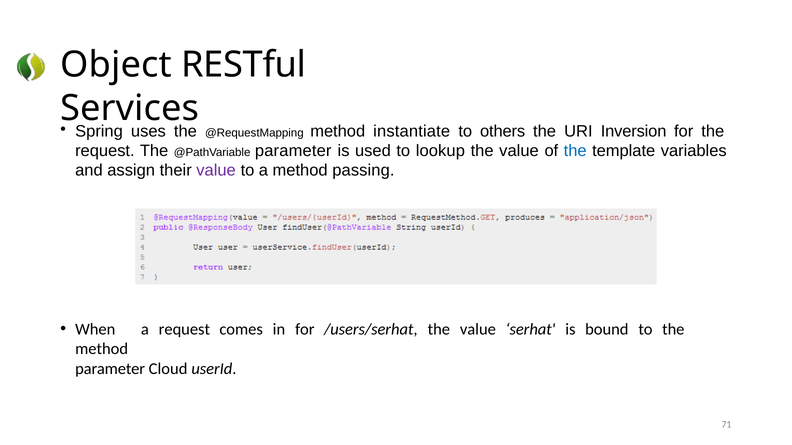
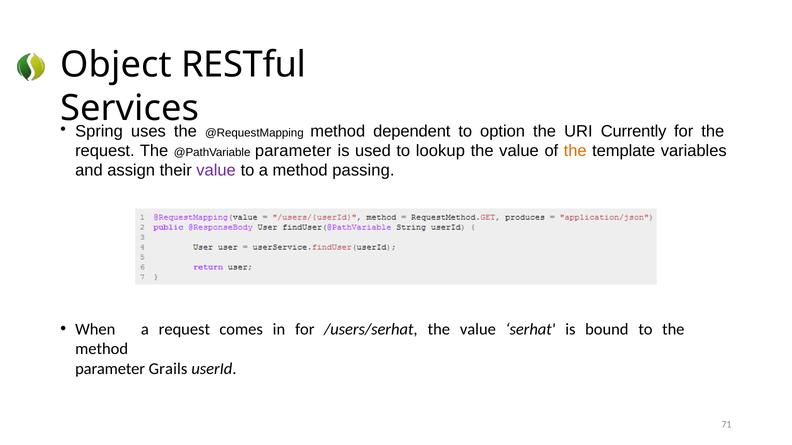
instantiate: instantiate -> dependent
others: others -> option
Inversion: Inversion -> Currently
the at (575, 151) colour: blue -> orange
Cloud: Cloud -> Grails
